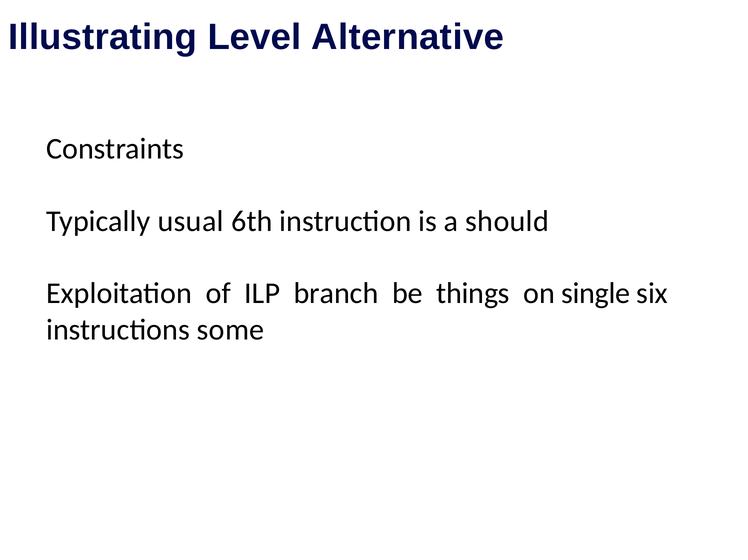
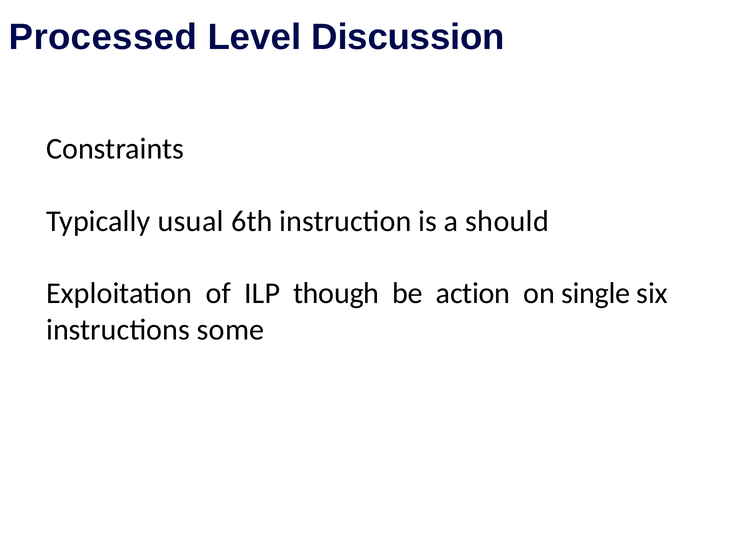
Illustrating: Illustrating -> Processed
Alternative: Alternative -> Discussion
branch: branch -> though
things: things -> action
